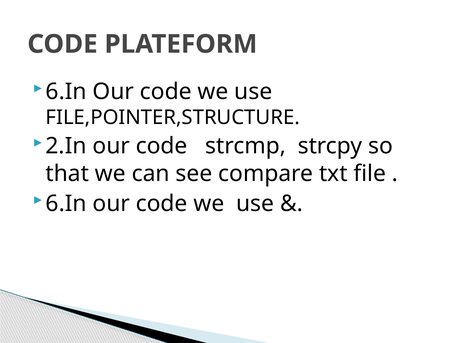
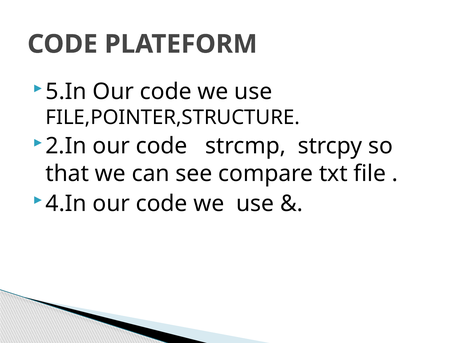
6.In at (66, 92): 6.In -> 5.In
6.In at (66, 203): 6.In -> 4.In
